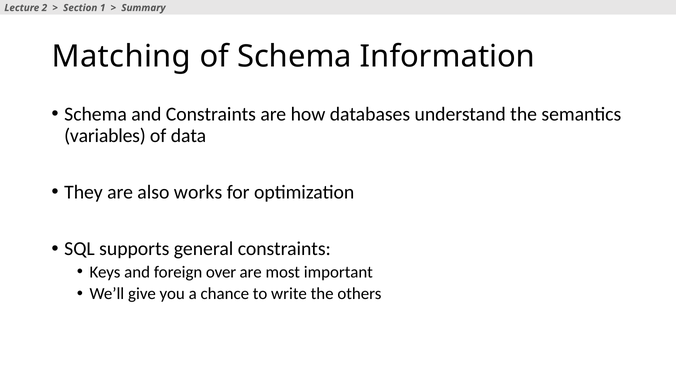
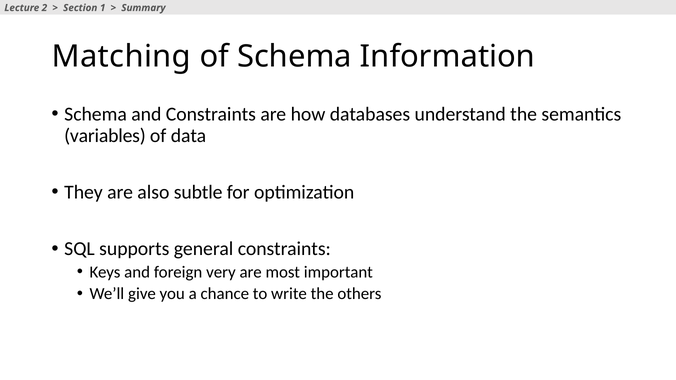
works: works -> subtle
over: over -> very
